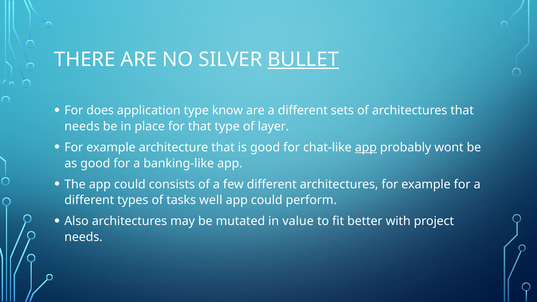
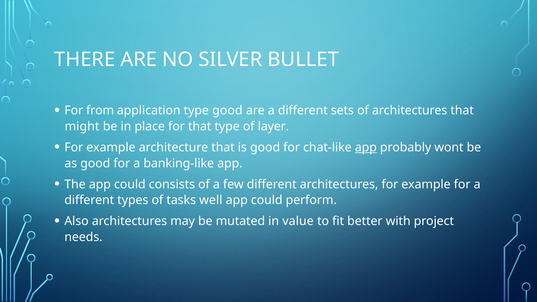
BULLET underline: present -> none
does: does -> from
type know: know -> good
needs at (82, 126): needs -> might
